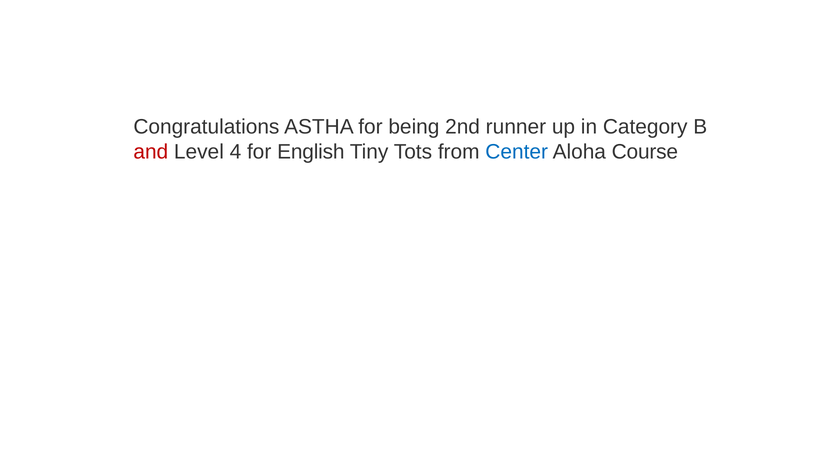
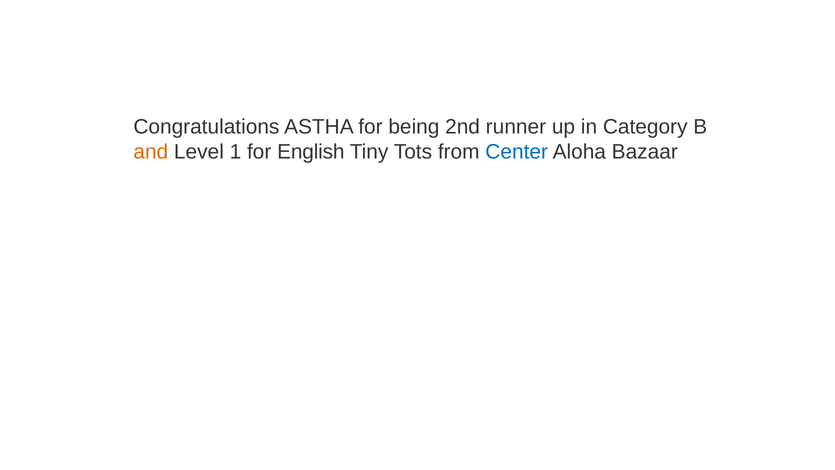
and colour: red -> orange
4: 4 -> 1
Course: Course -> Bazaar
